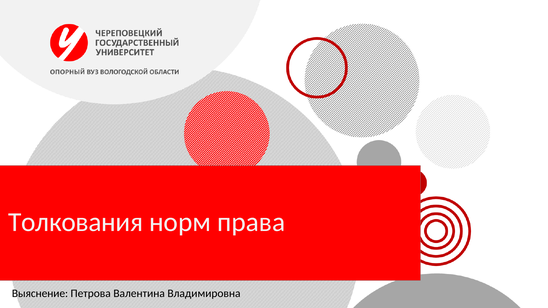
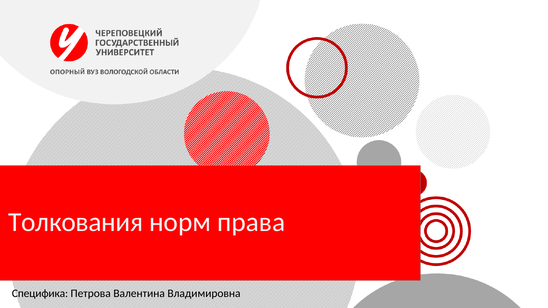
Выяснение: Выяснение -> Специфика
